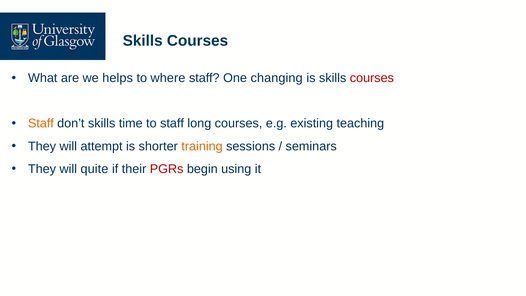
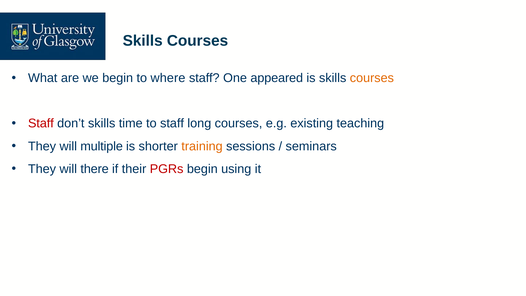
we helps: helps -> begin
changing: changing -> appeared
courses at (372, 78) colour: red -> orange
Staff at (41, 123) colour: orange -> red
attempt: attempt -> multiple
quite: quite -> there
